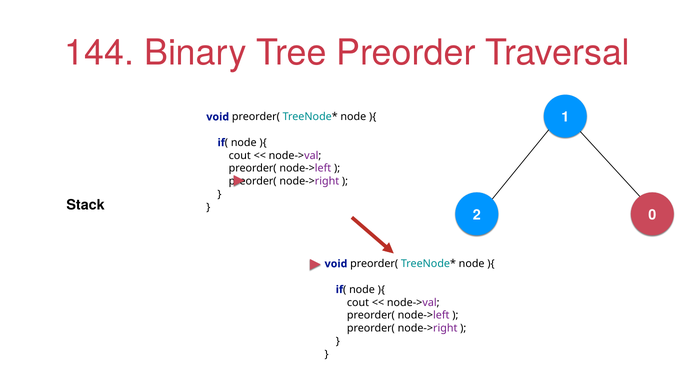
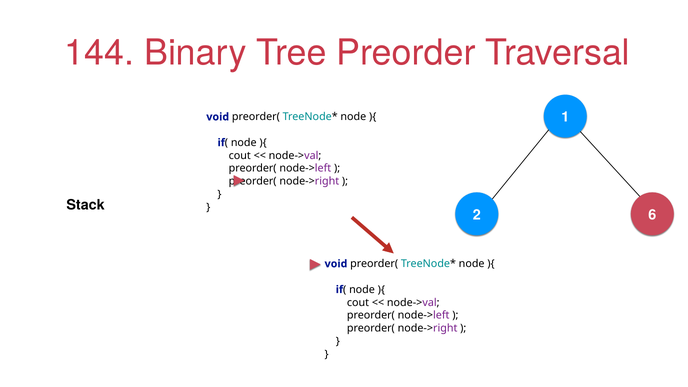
0: 0 -> 6
